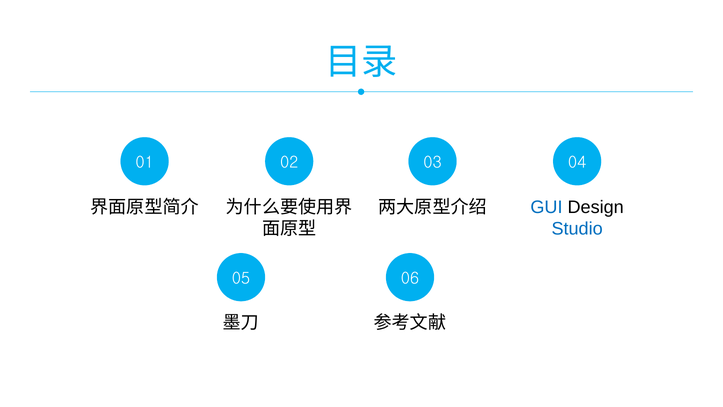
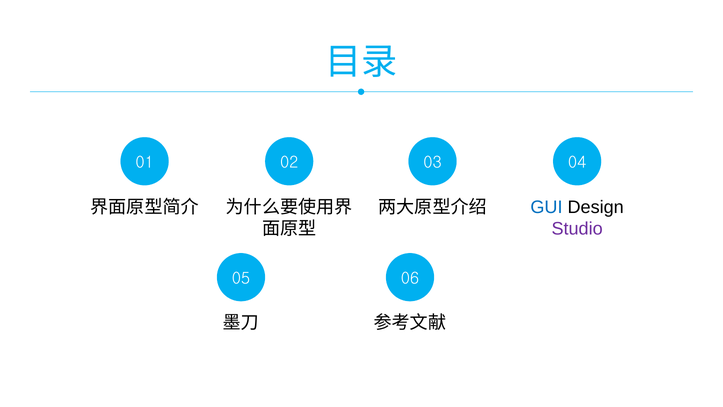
Studio colour: blue -> purple
